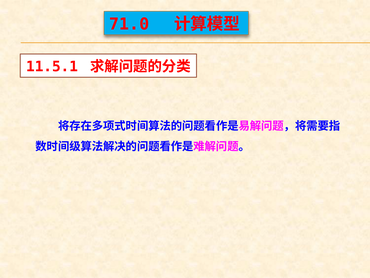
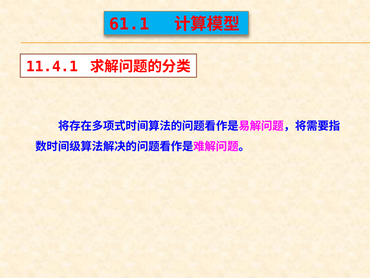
71.0: 71.0 -> 61.1
11.5.1: 11.5.1 -> 11.4.1
